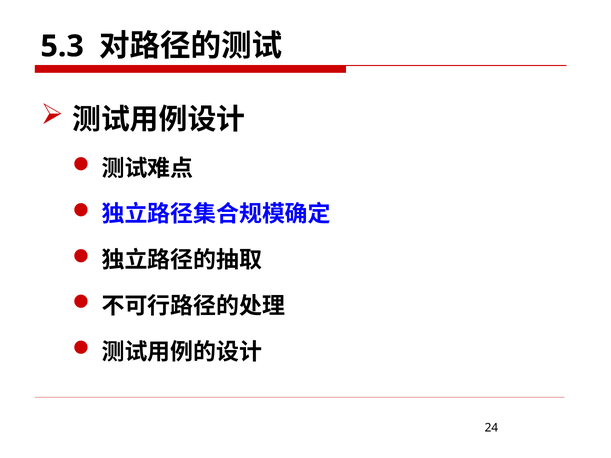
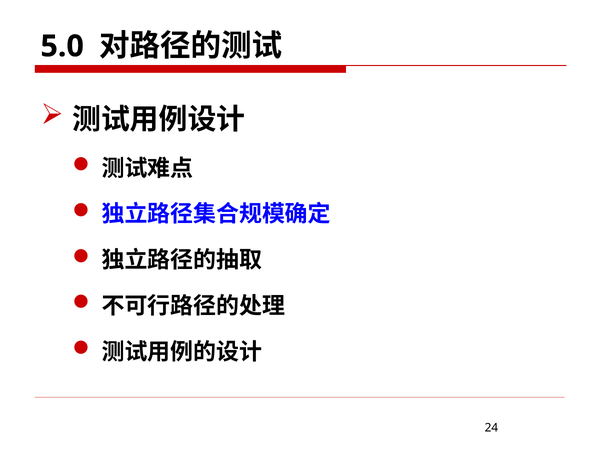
5.3: 5.3 -> 5.0
